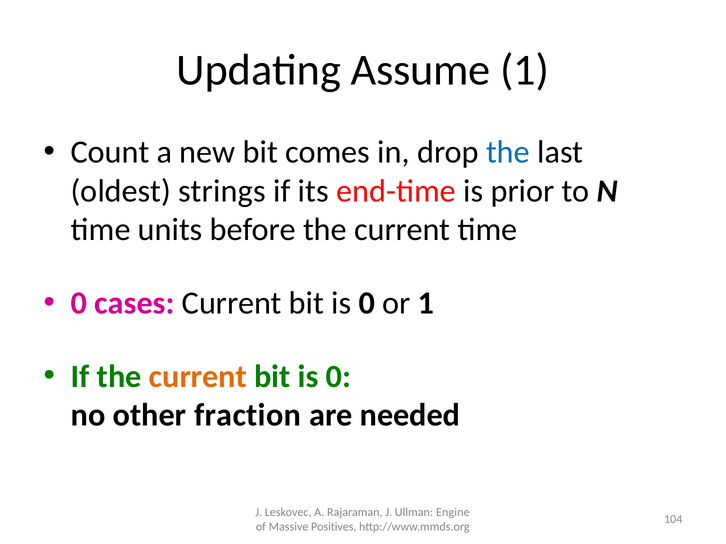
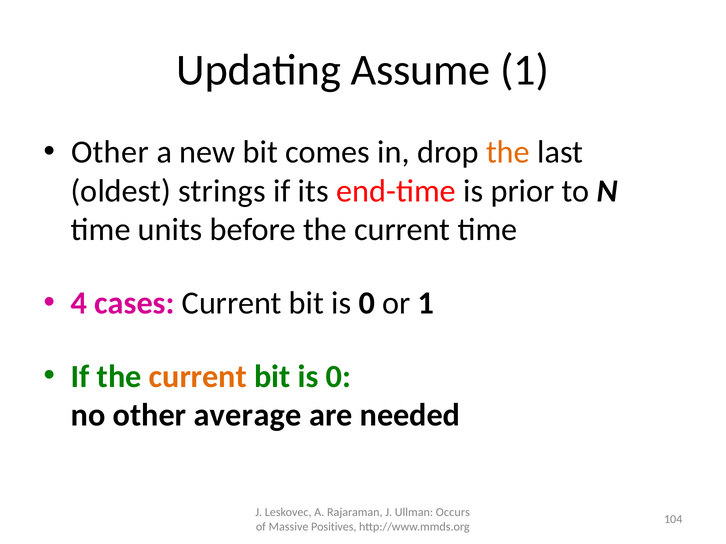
Count at (110, 152): Count -> Other
the at (508, 152) colour: blue -> orange
0 at (79, 303): 0 -> 4
fraction: fraction -> average
Engine: Engine -> Occurs
